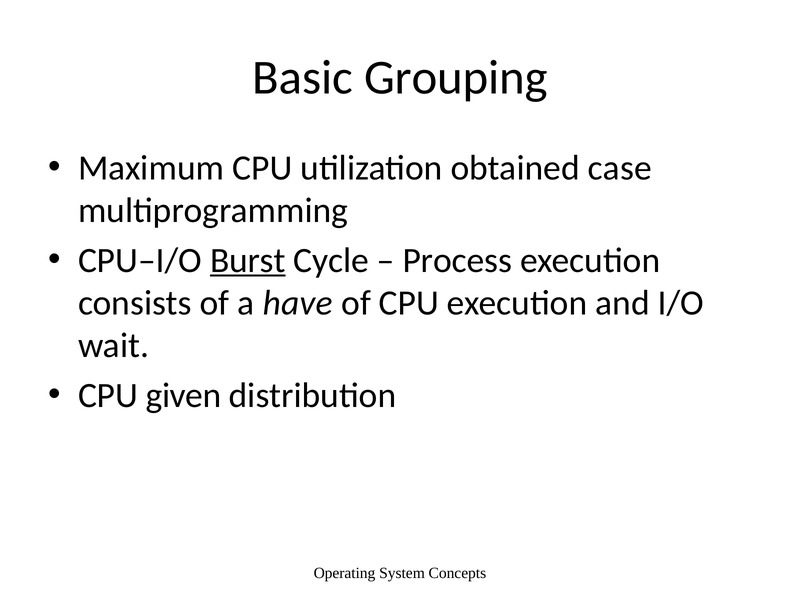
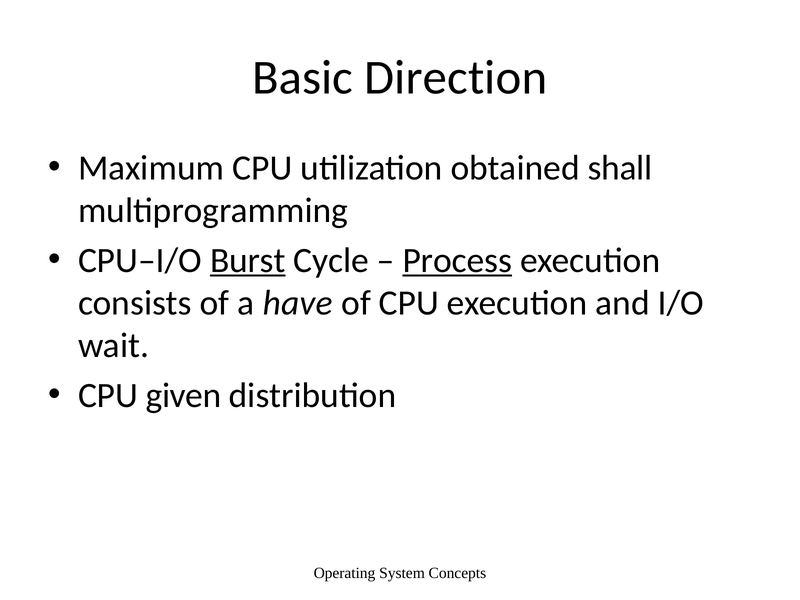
Grouping: Grouping -> Direction
case: case -> shall
Process underline: none -> present
